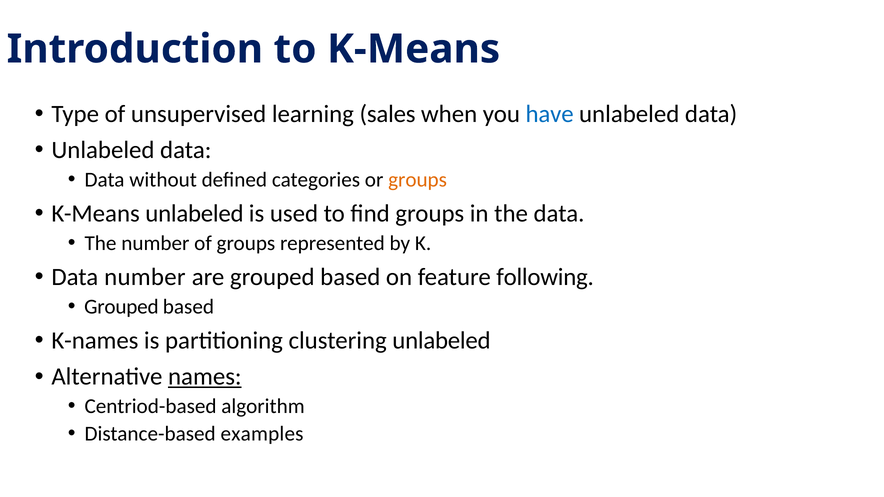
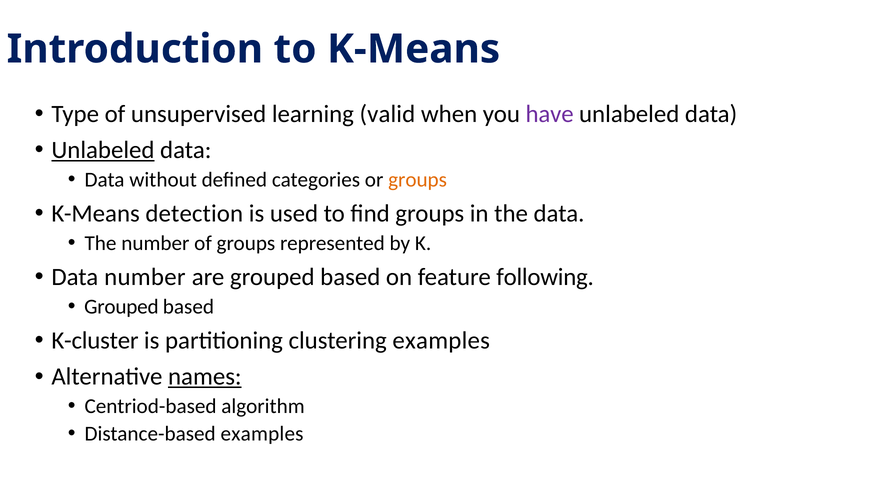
sales: sales -> valid
have colour: blue -> purple
Unlabeled at (103, 150) underline: none -> present
K-Means unlabeled: unlabeled -> detection
K-names: K-names -> K-cluster
clustering unlabeled: unlabeled -> examples
